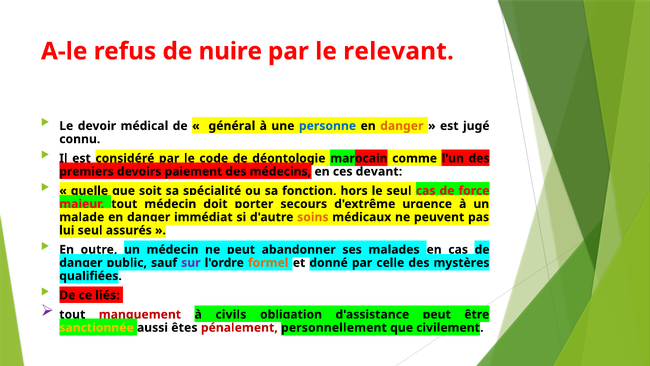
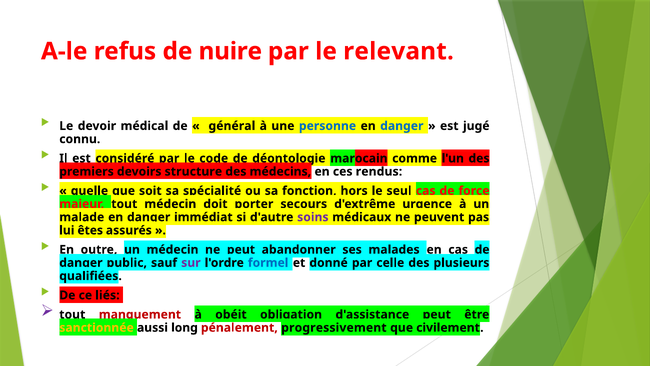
danger at (402, 126) colour: orange -> blue
paiement: paiement -> structure
devant: devant -> rendus
soins colour: orange -> purple
lui seul: seul -> êtes
formel colour: orange -> blue
mystères: mystères -> plusieurs
civils: civils -> obéit
êtes: êtes -> long
personnellement: personnellement -> progressivement
